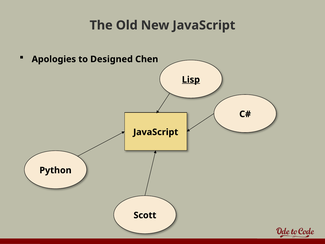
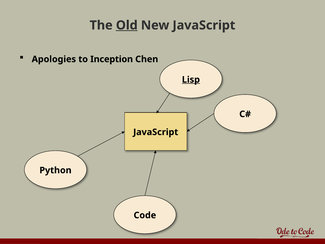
Old underline: none -> present
Designed: Designed -> Inception
Scott: Scott -> Code
